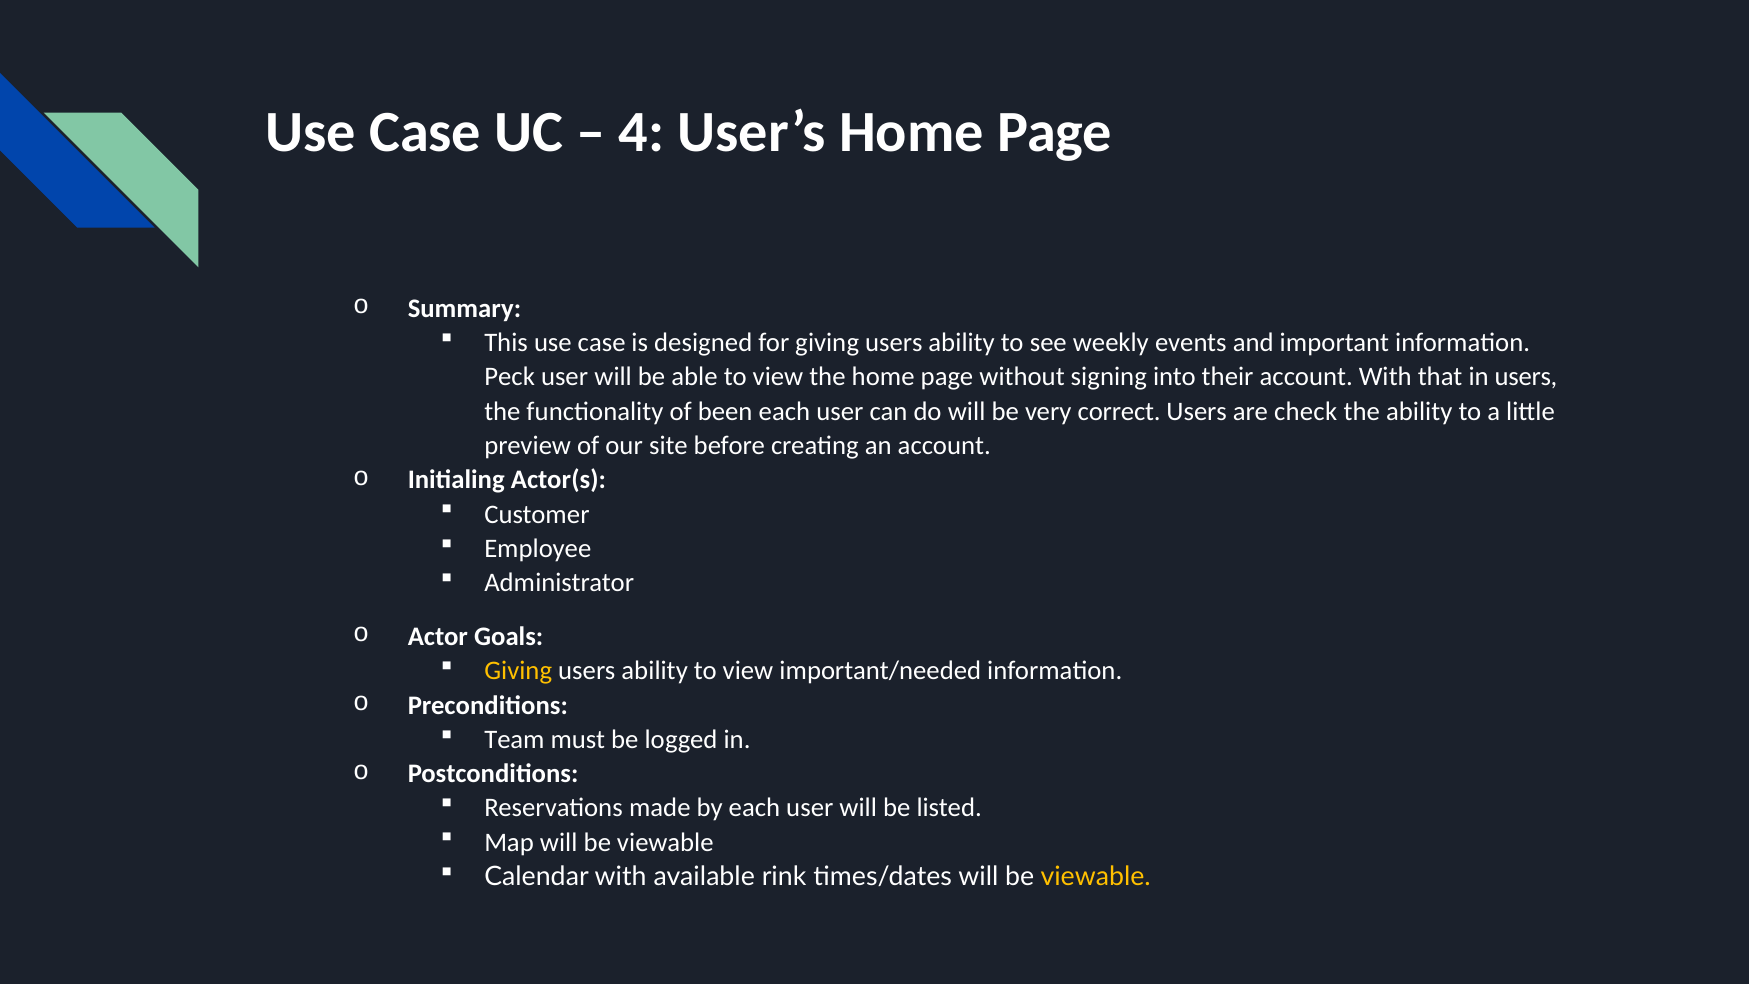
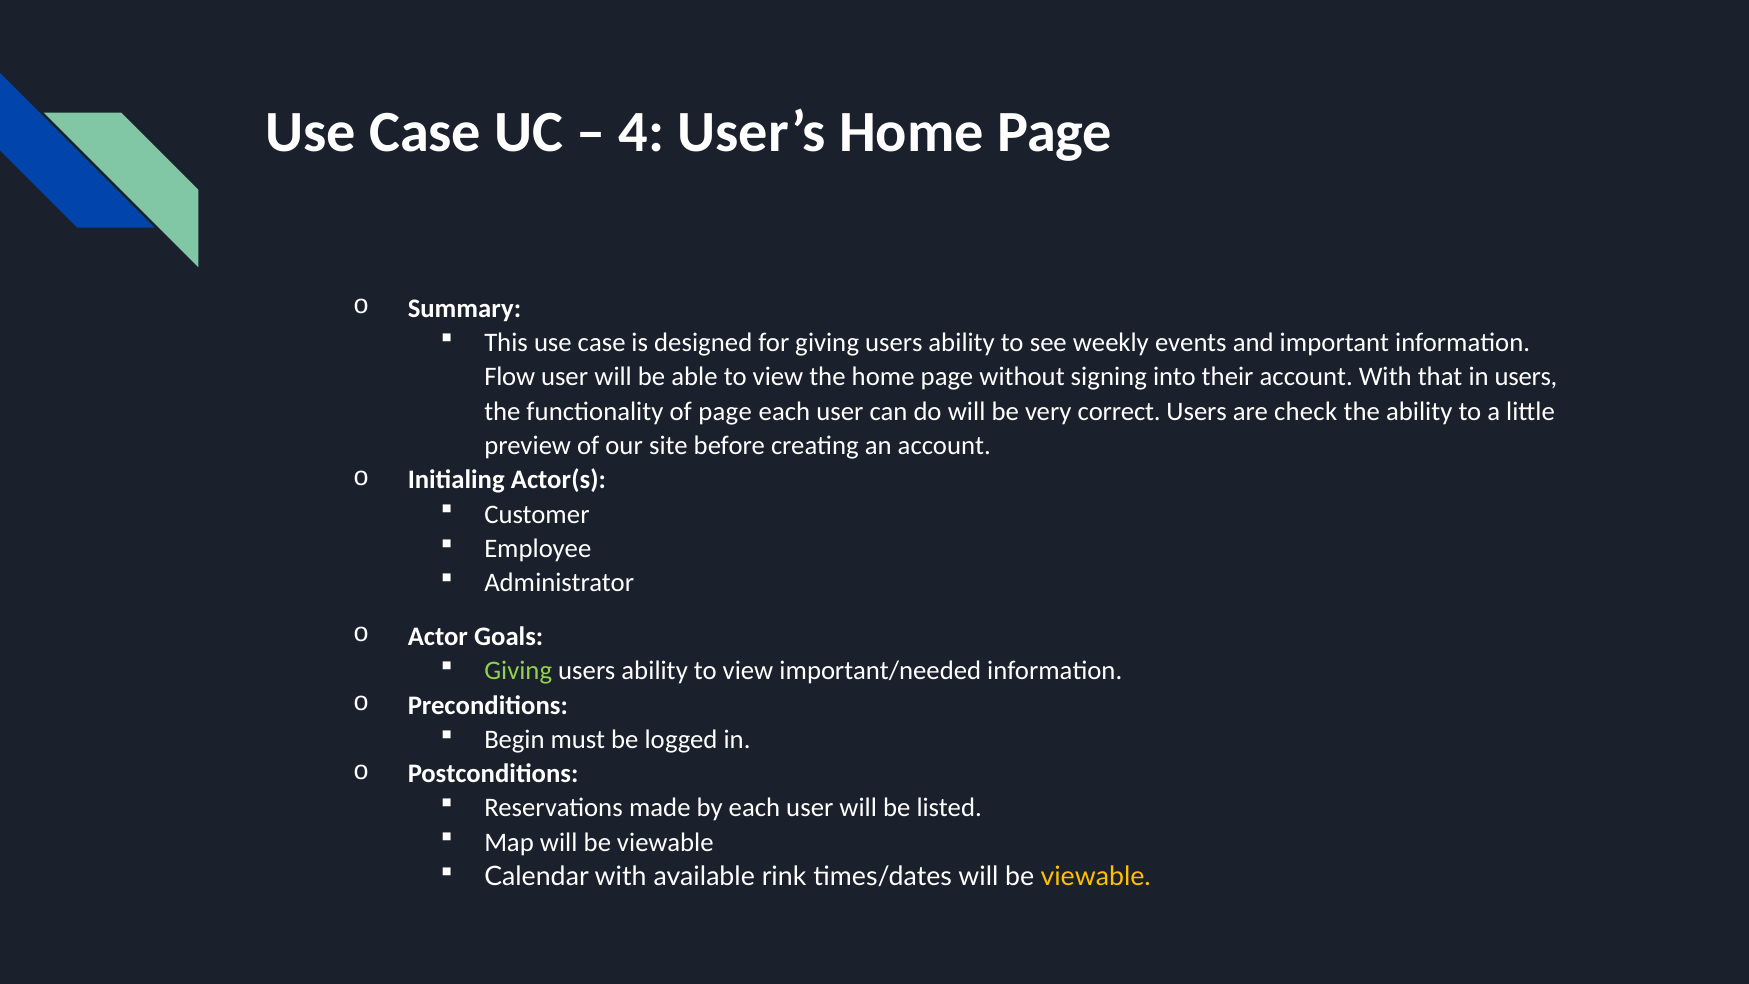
Peck: Peck -> Flow
of been: been -> page
Giving at (518, 671) colour: yellow -> light green
Team: Team -> Begin
